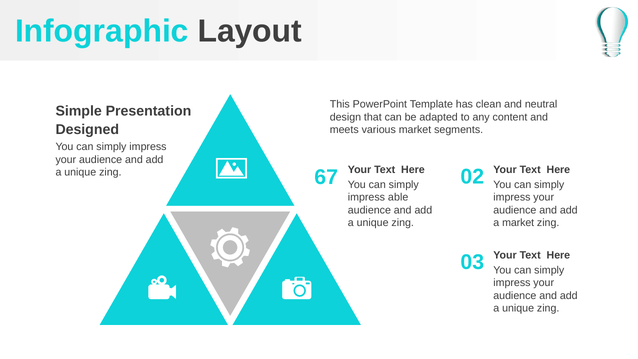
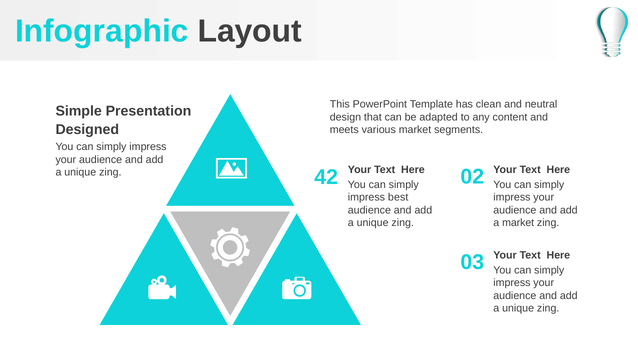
67: 67 -> 42
able: able -> best
